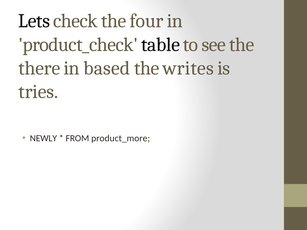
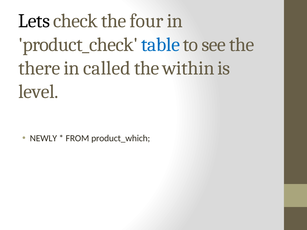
table colour: black -> blue
based: based -> called
writes: writes -> within
tries: tries -> level
product_more: product_more -> product_which
